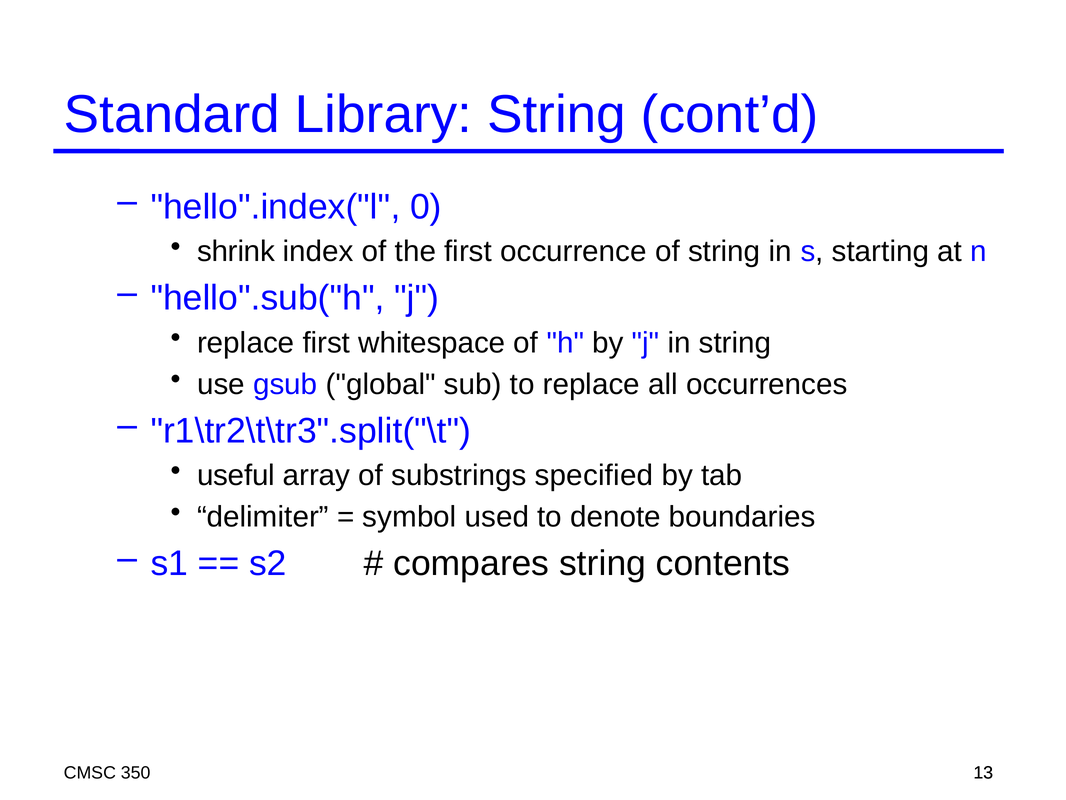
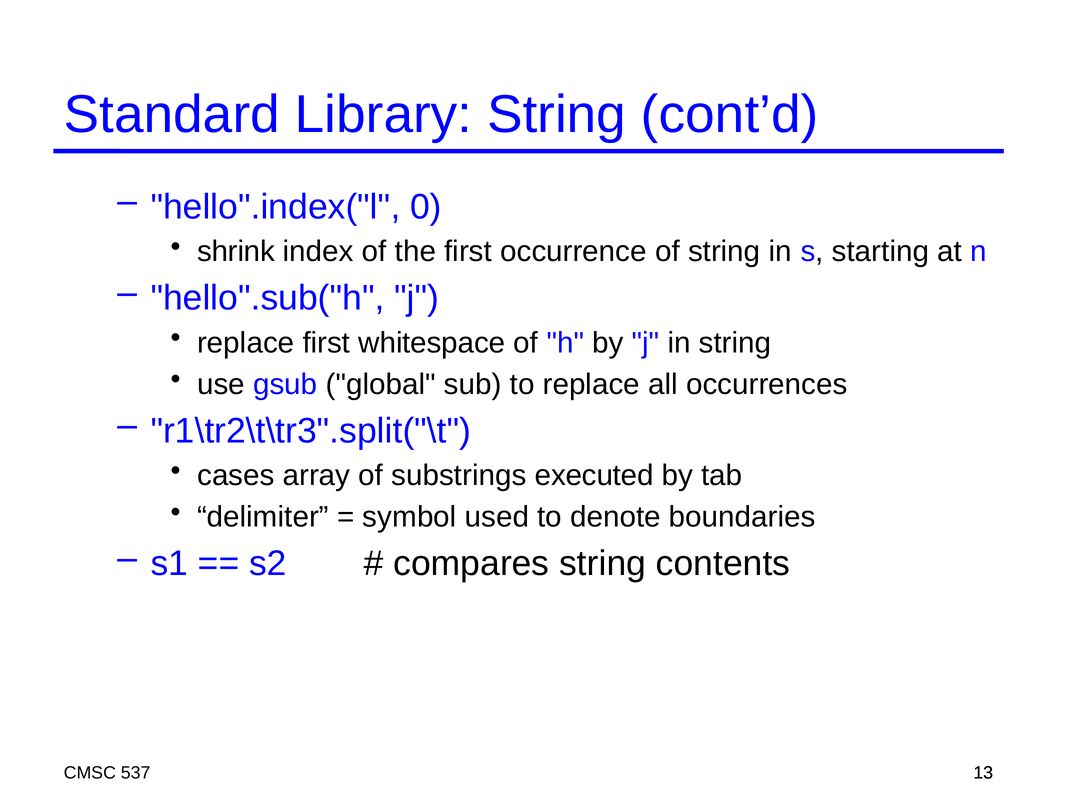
useful: useful -> cases
specified: specified -> executed
350: 350 -> 537
